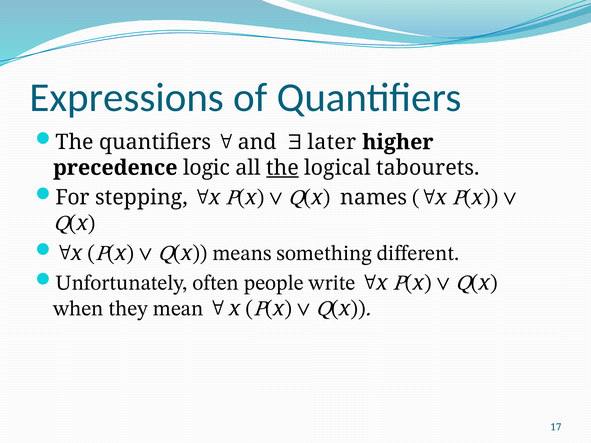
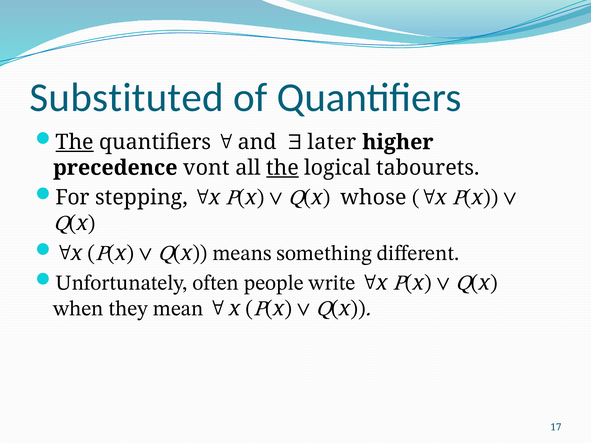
Expressions: Expressions -> Substituted
The at (75, 142) underline: none -> present
logic: logic -> vont
names: names -> whose
